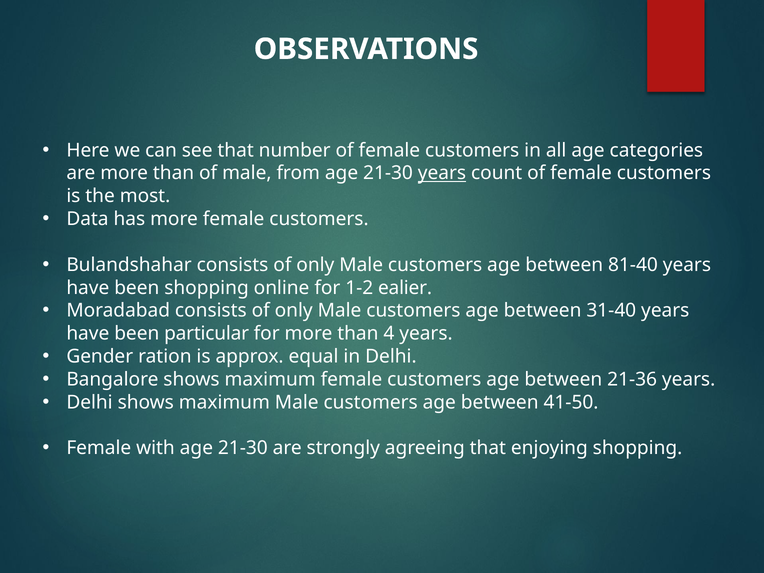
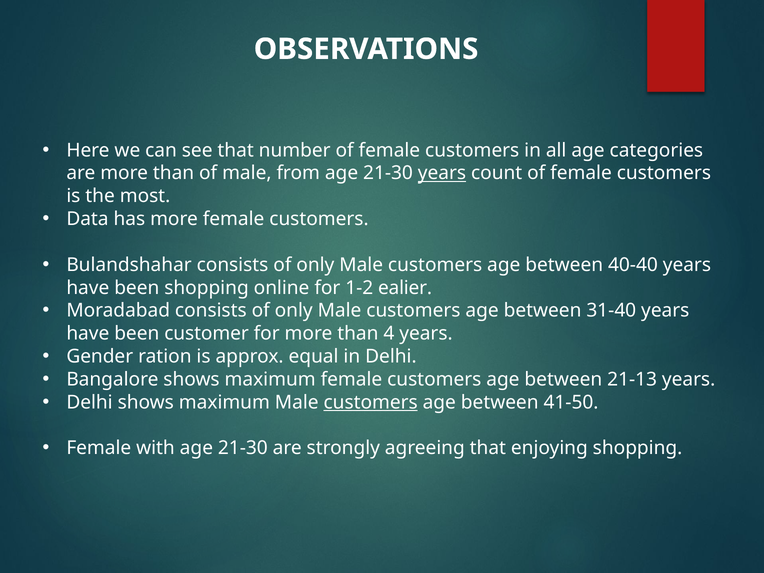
81-40: 81-40 -> 40-40
particular: particular -> customer
21-36: 21-36 -> 21-13
customers at (371, 402) underline: none -> present
